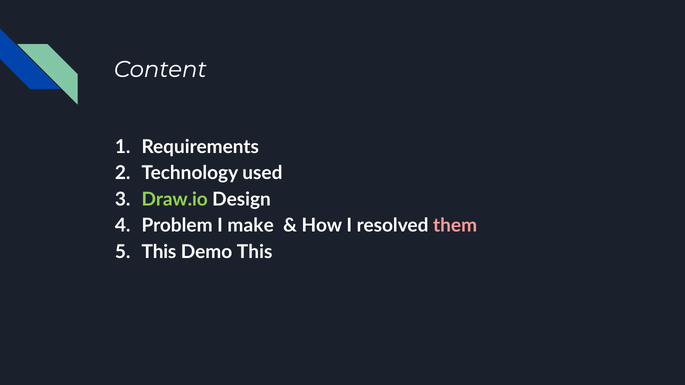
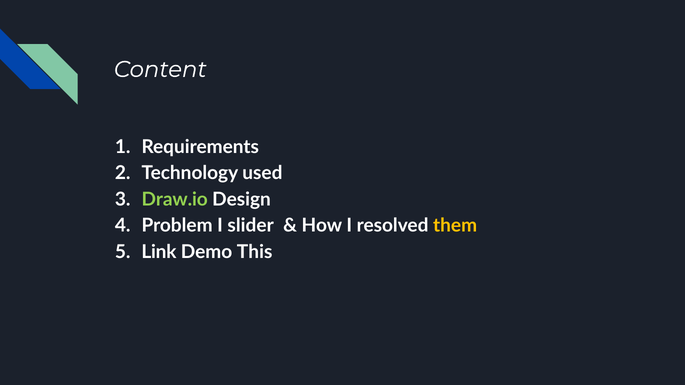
make: make -> slider
them colour: pink -> yellow
This at (159, 252): This -> Link
